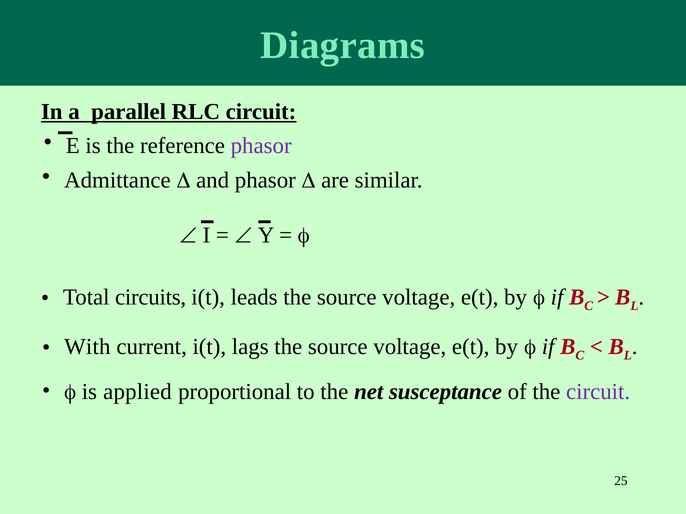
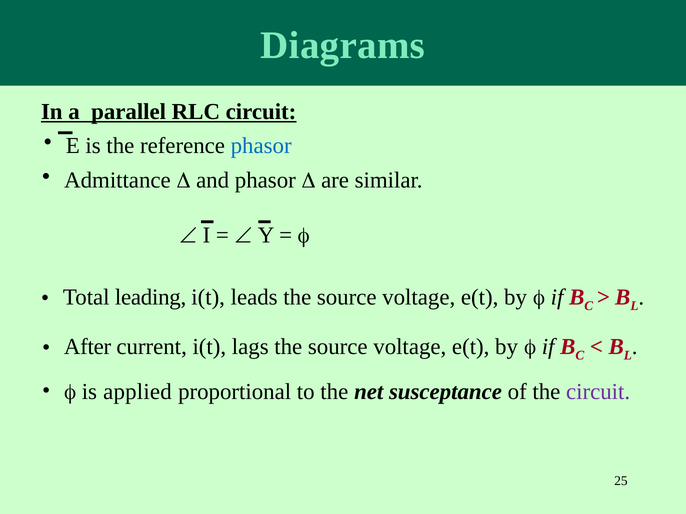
phasor at (261, 146) colour: purple -> blue
circuits: circuits -> leading
With: With -> After
